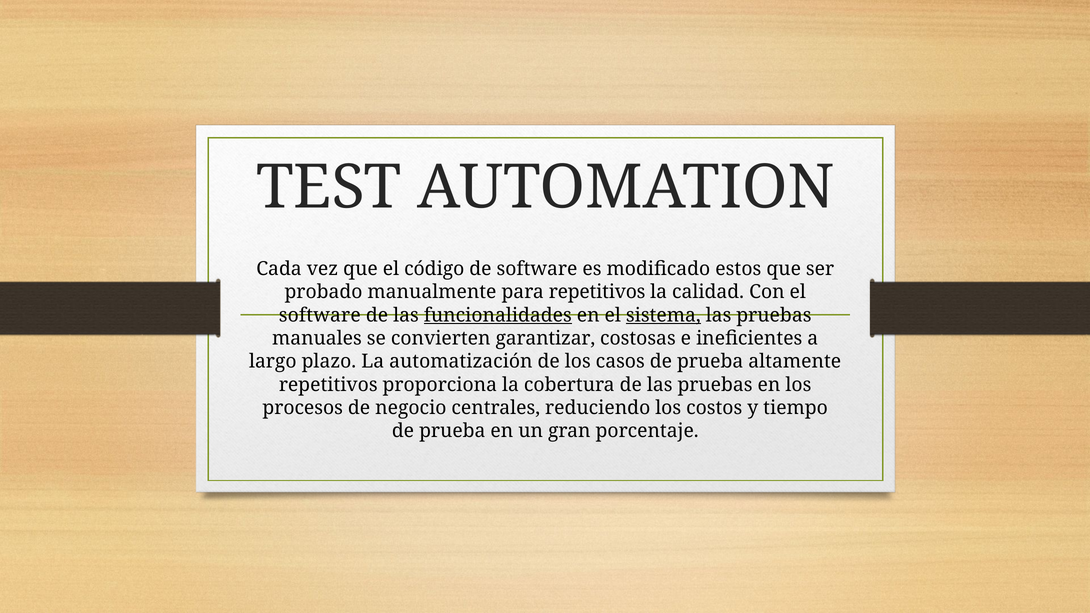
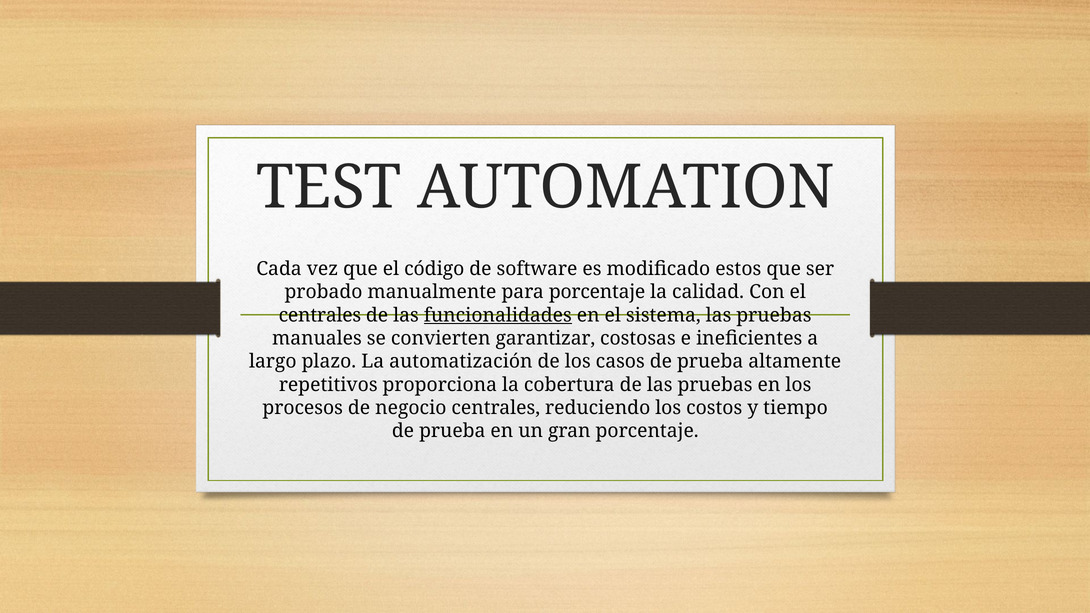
para repetitivos: repetitivos -> porcentaje
software at (320, 315): software -> centrales
sistema underline: present -> none
